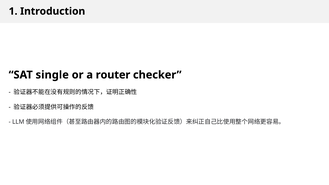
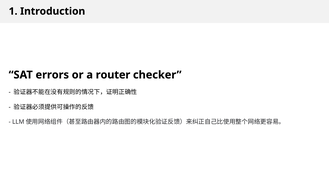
single: single -> errors
